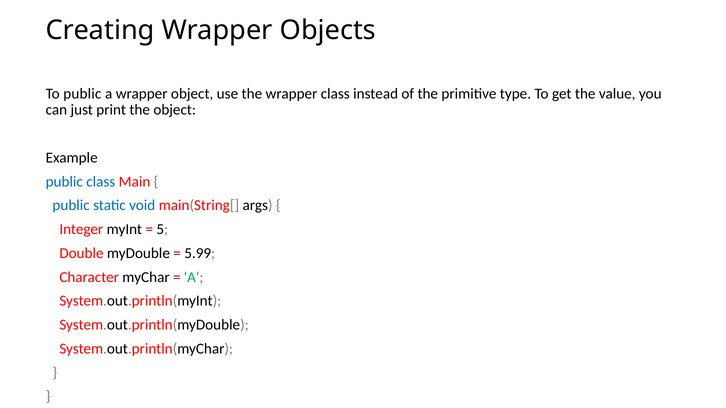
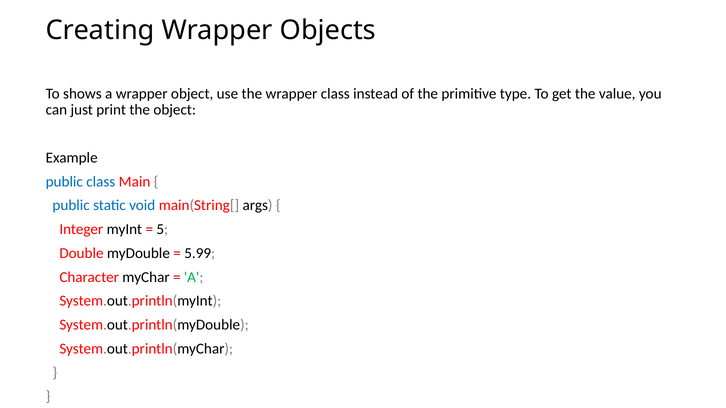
To public: public -> shows
